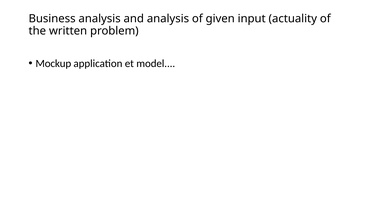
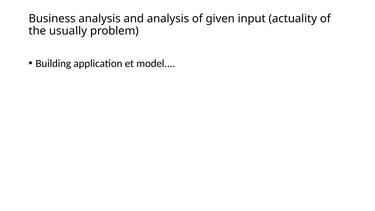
written: written -> usually
Mockup: Mockup -> Building
